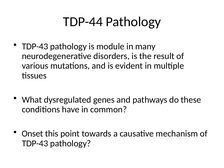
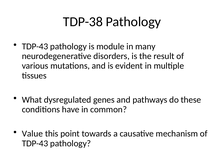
TDP-44: TDP-44 -> TDP-38
Onset: Onset -> Value
